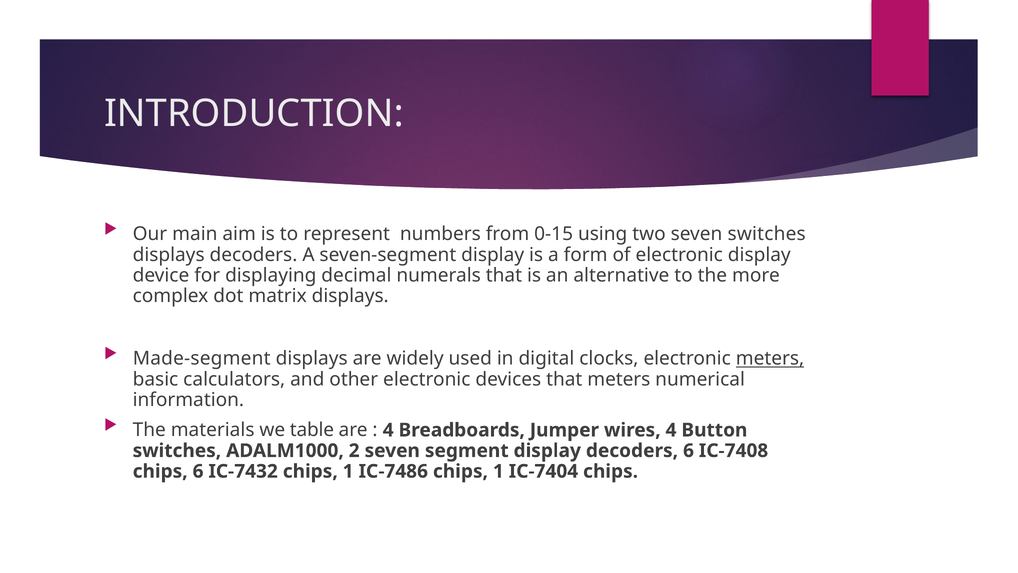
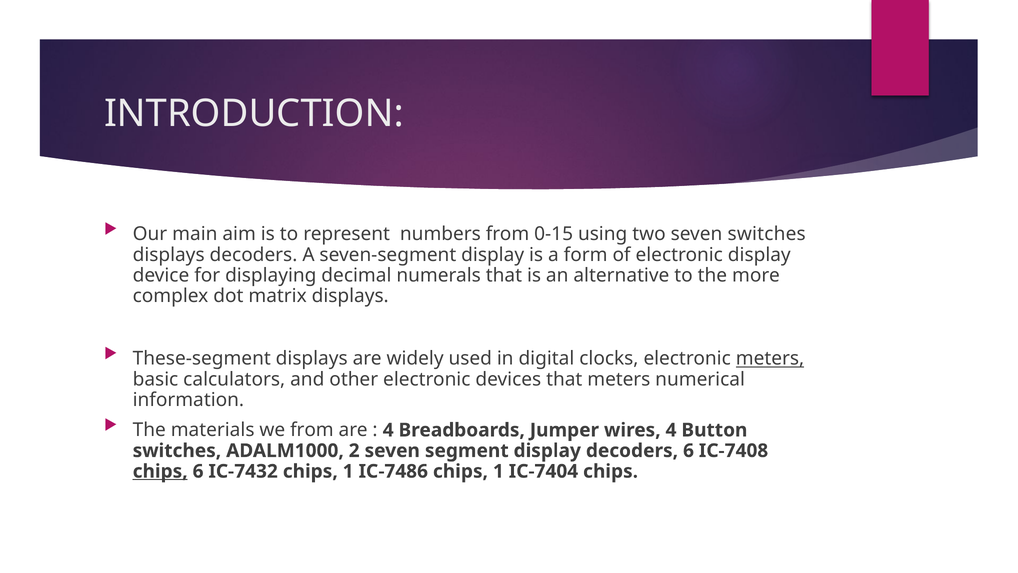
Made-segment: Made-segment -> These-segment
we table: table -> from
chips at (160, 471) underline: none -> present
